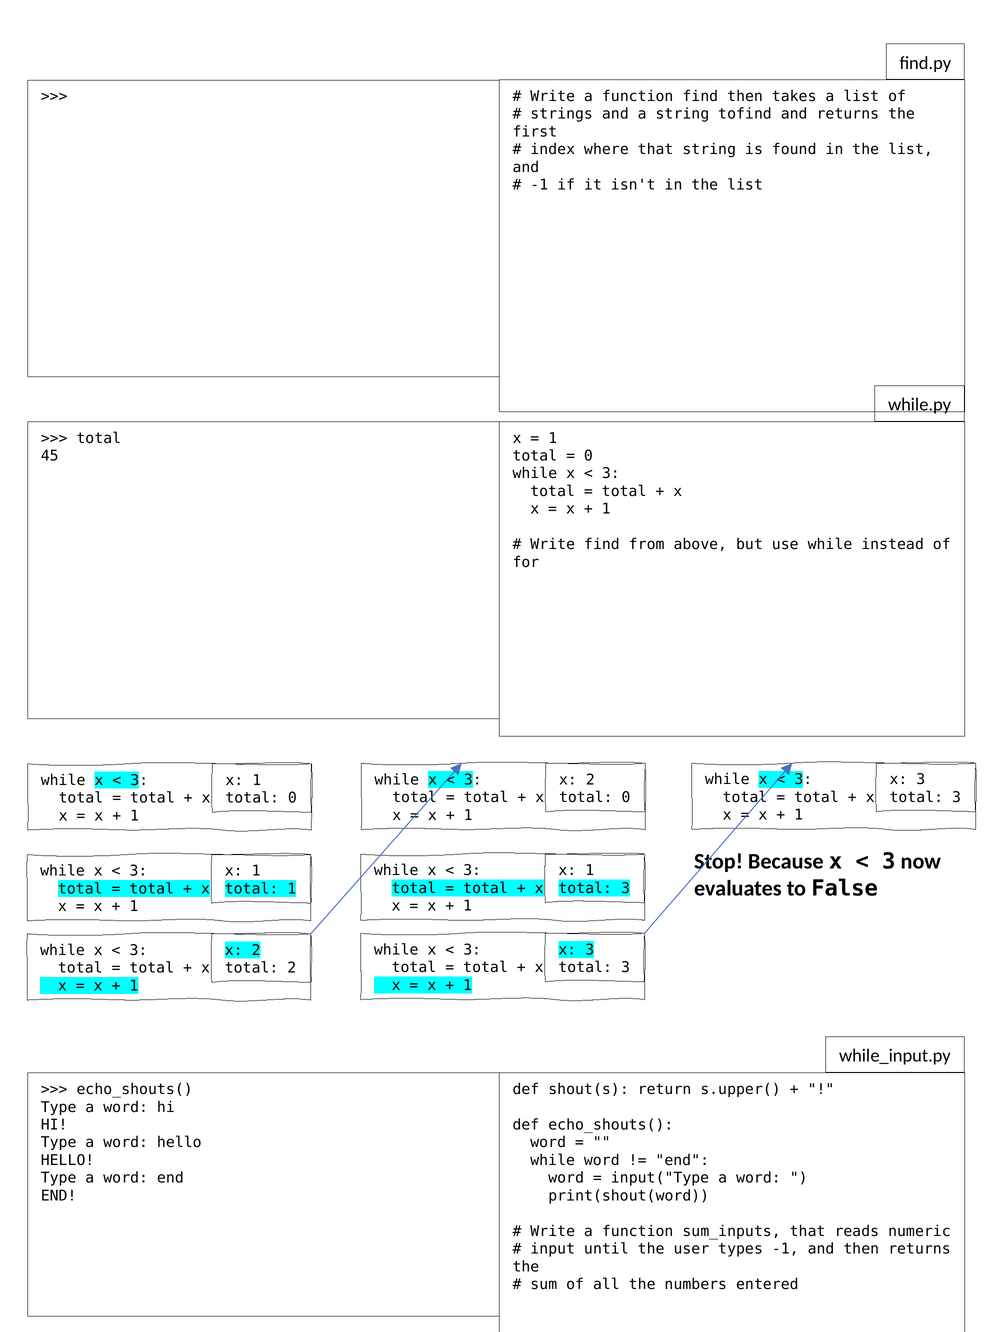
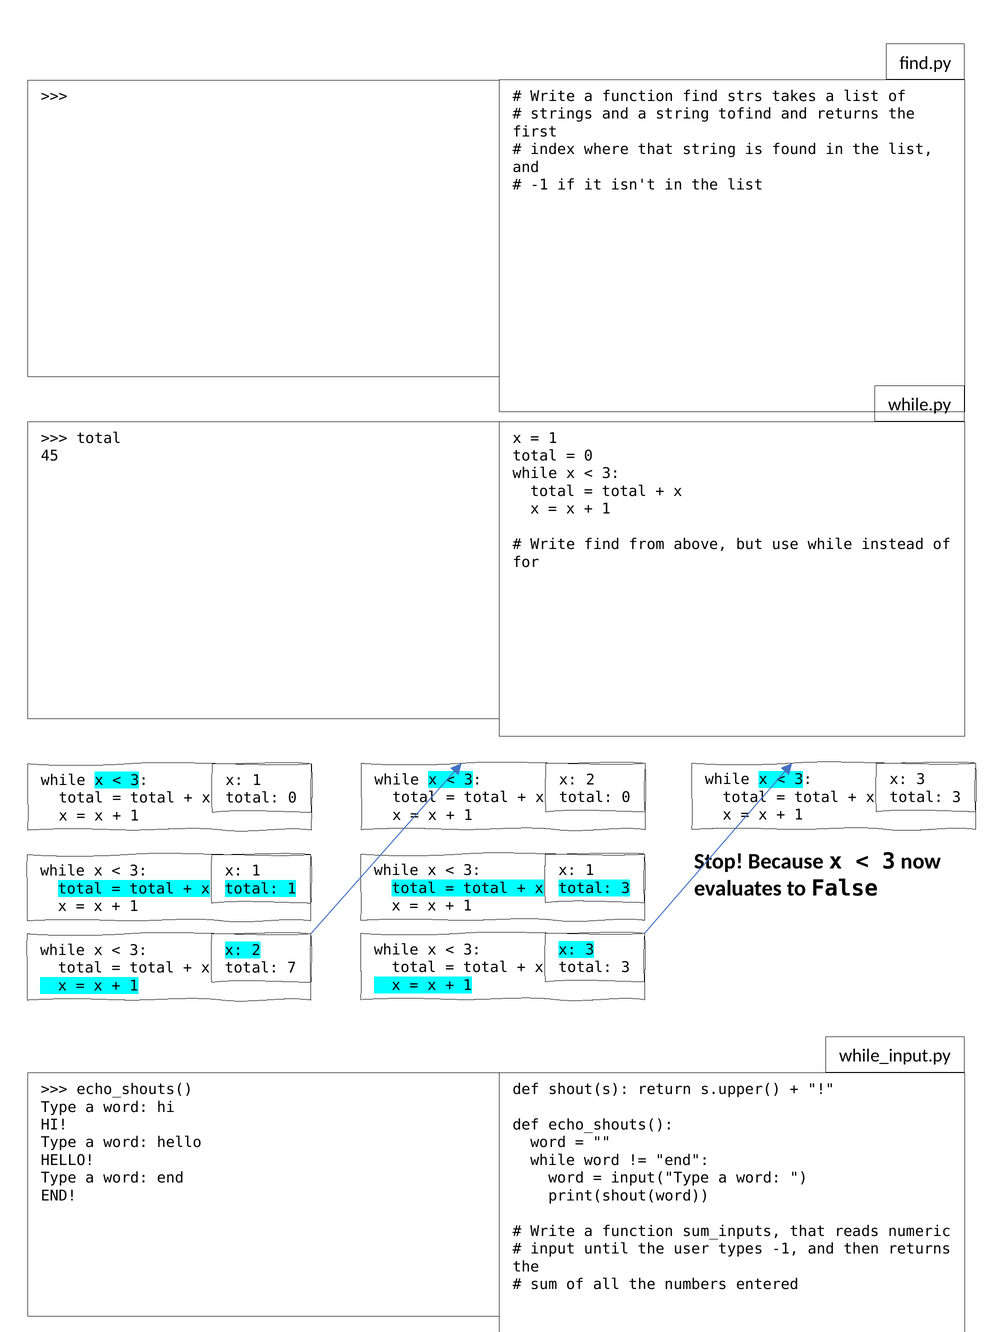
find then: then -> strs
total 2: 2 -> 7
